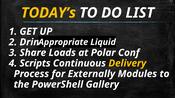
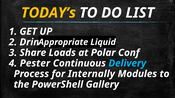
Scripts: Scripts -> Pester
Delivery colour: yellow -> light blue
Externally: Externally -> Internally
